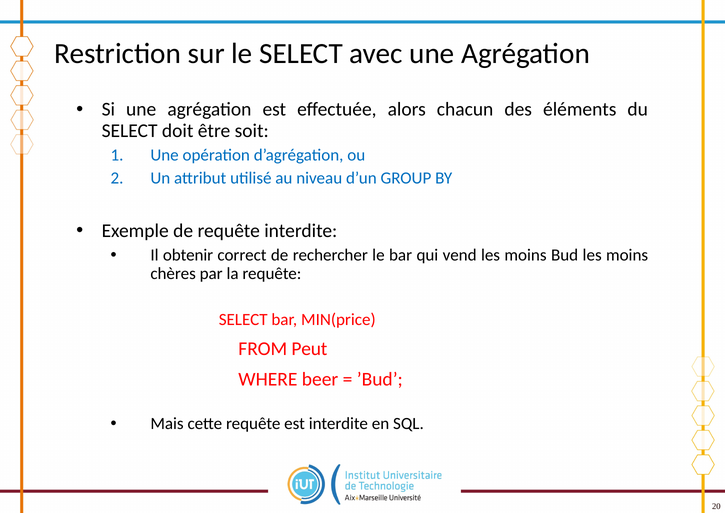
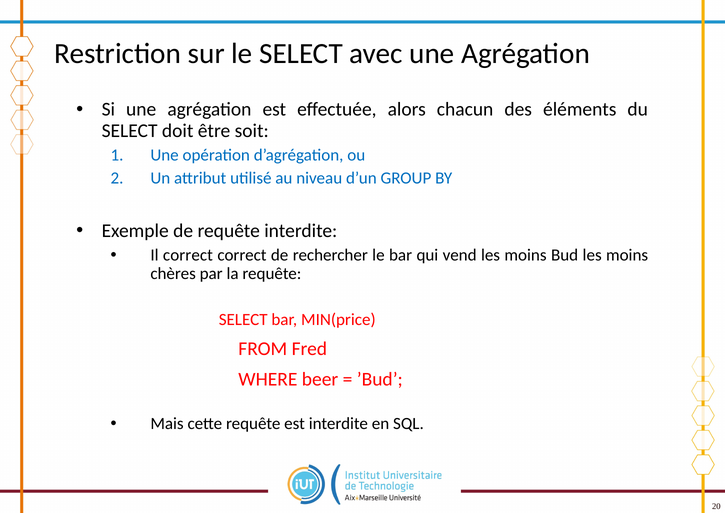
Il obtenir: obtenir -> correct
Peut: Peut -> Fred
